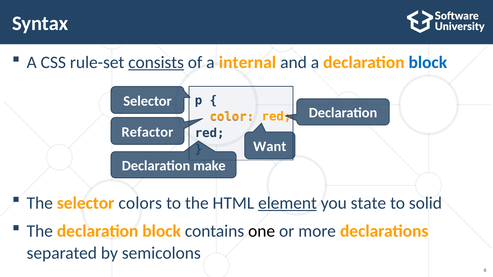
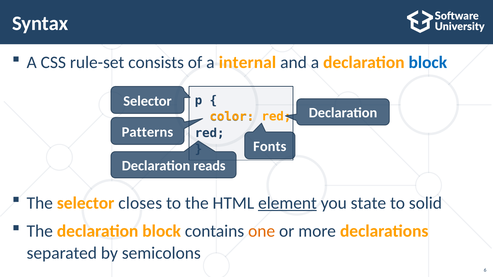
consists underline: present -> none
Refactor: Refactor -> Patterns
Want: Want -> Fonts
make: make -> reads
colors: colors -> closes
one colour: black -> orange
